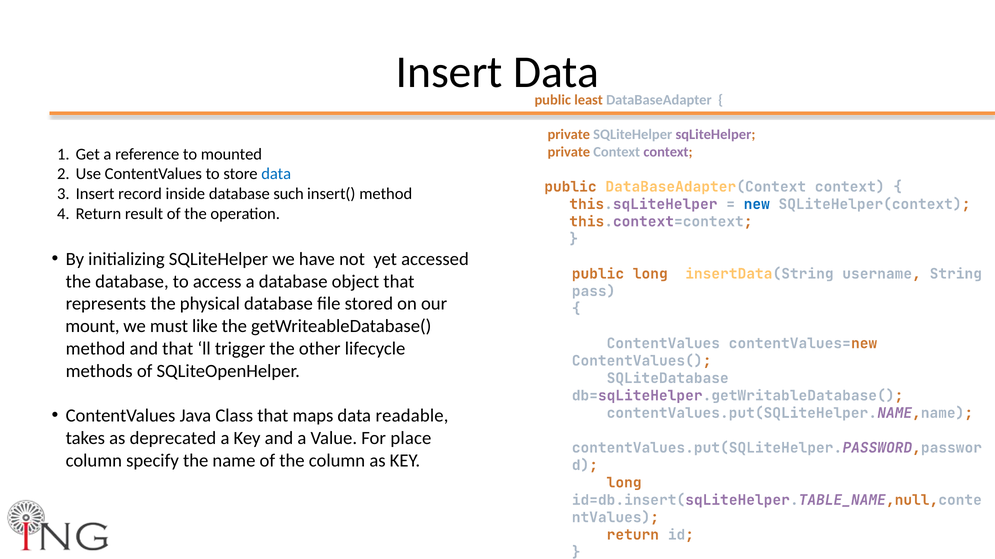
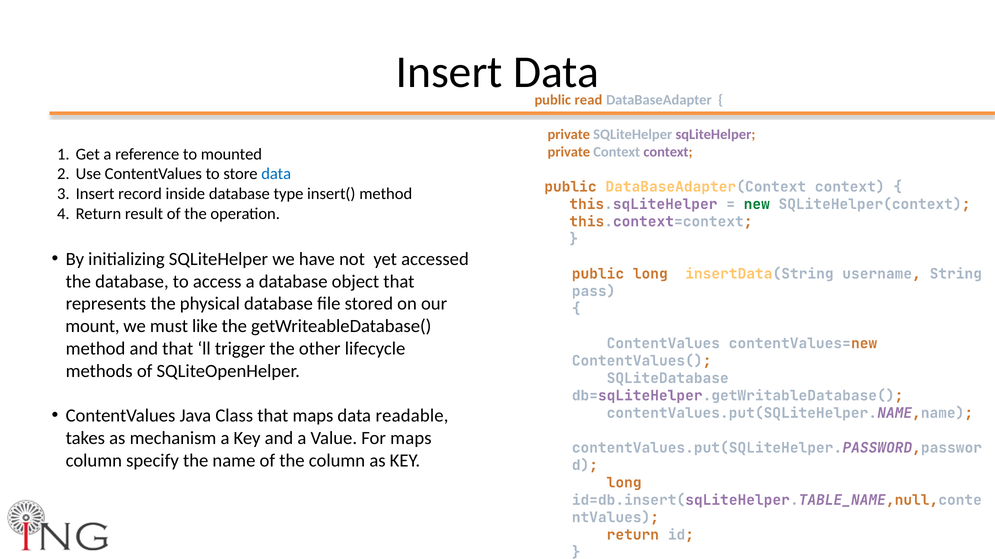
least: least -> read
such: such -> type
new colour: blue -> green
deprecated: deprecated -> mechanism
For place: place -> maps
